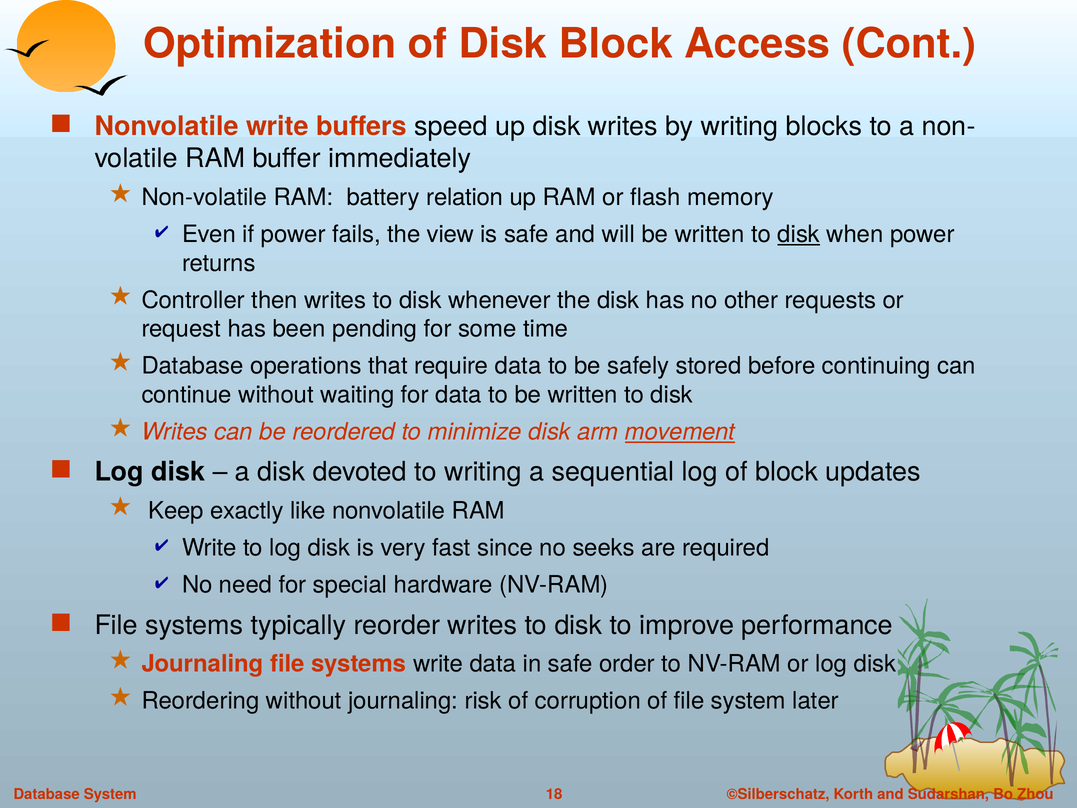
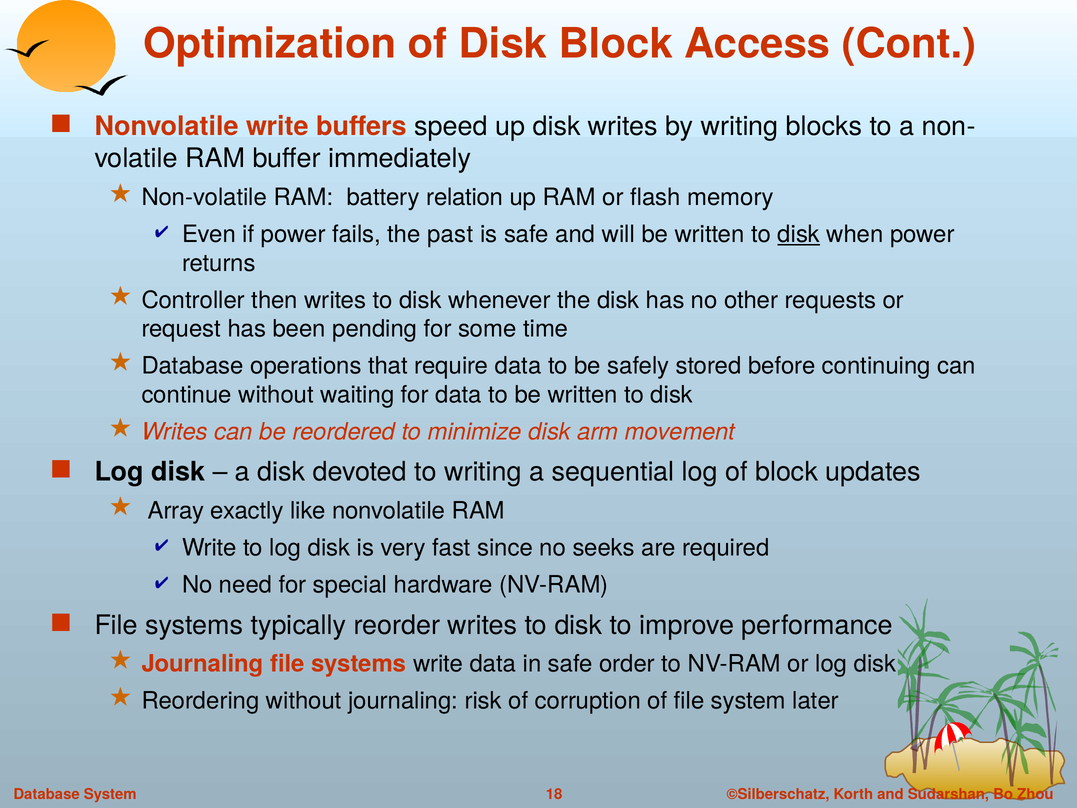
view: view -> past
movement underline: present -> none
Keep: Keep -> Array
